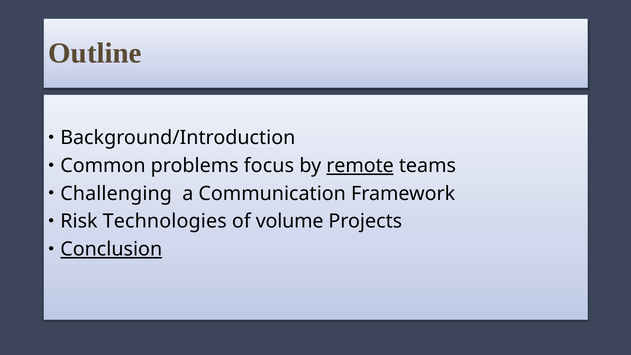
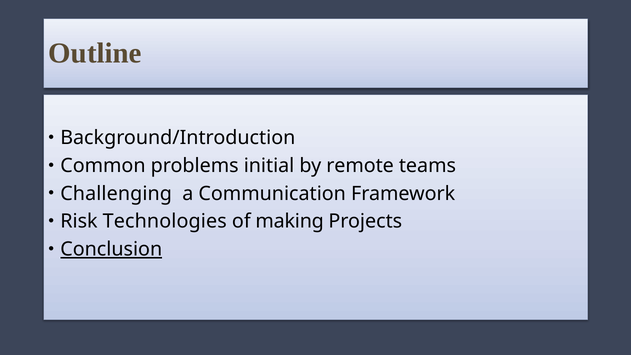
focus: focus -> initial
remote underline: present -> none
volume: volume -> making
